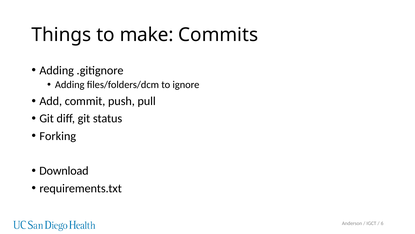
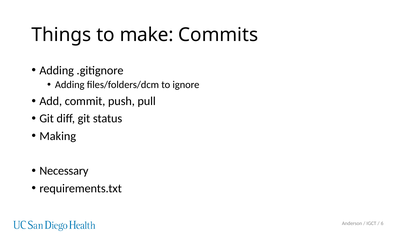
Forking: Forking -> Making
Download: Download -> Necessary
